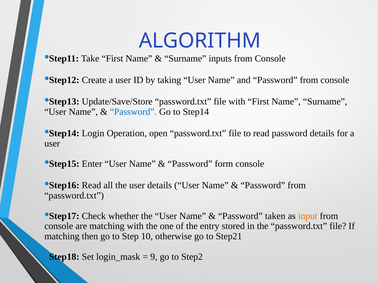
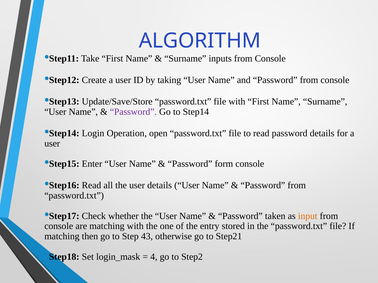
Password at (133, 112) colour: blue -> purple
10: 10 -> 43
9: 9 -> 4
